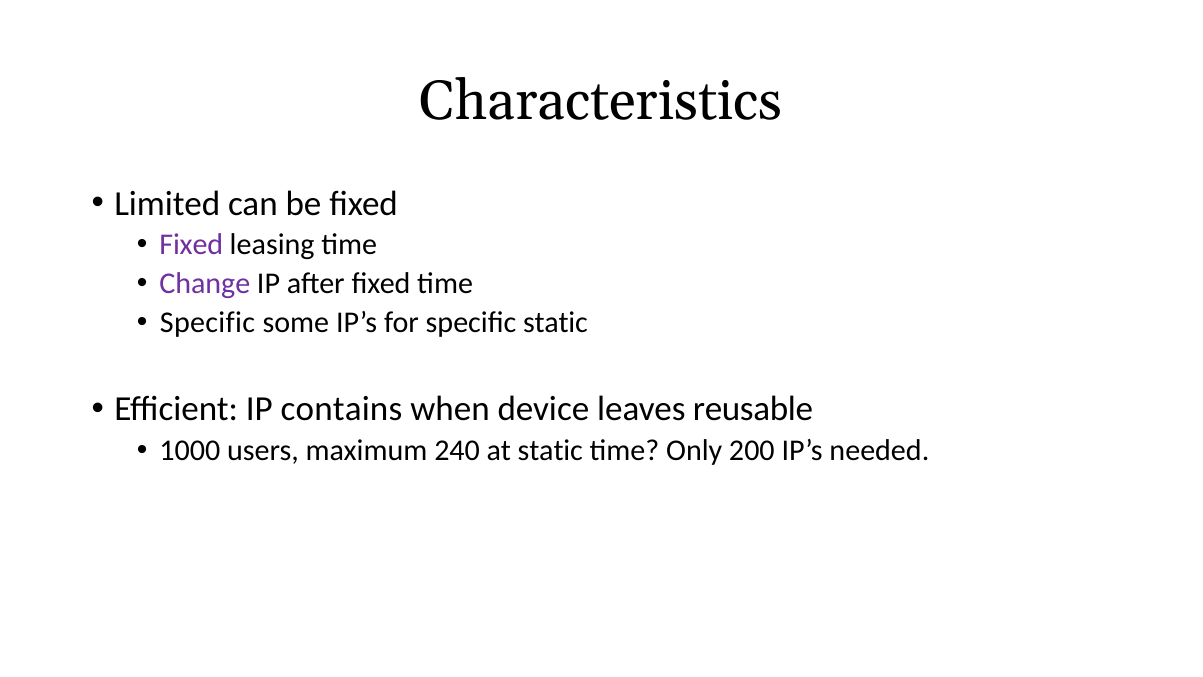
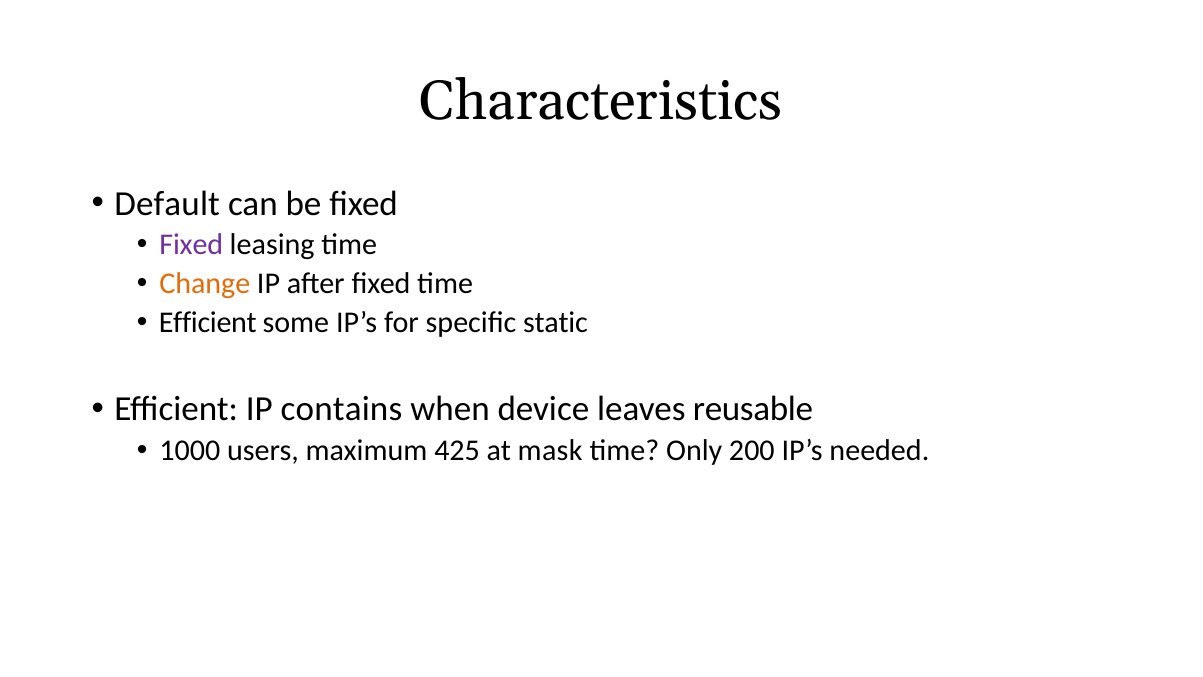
Limited: Limited -> Default
Change colour: purple -> orange
Specific at (207, 322): Specific -> Efficient
240: 240 -> 425
at static: static -> mask
